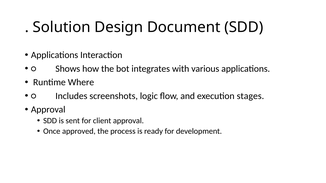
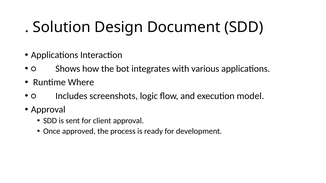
stages: stages -> model
